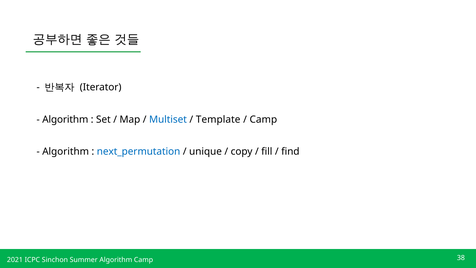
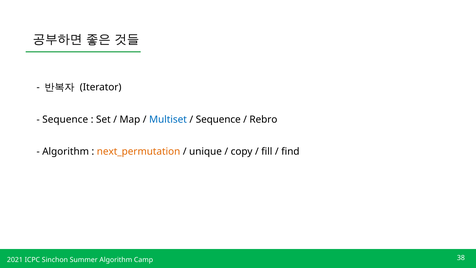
Algorithm at (65, 119): Algorithm -> Sequence
Template at (218, 119): Template -> Sequence
Camp at (263, 119): Camp -> Rebro
next_permutation colour: blue -> orange
